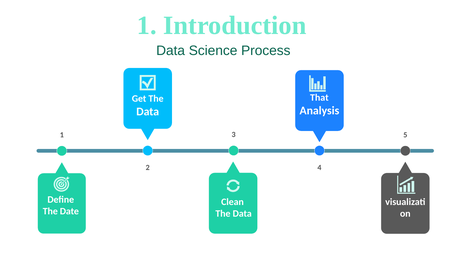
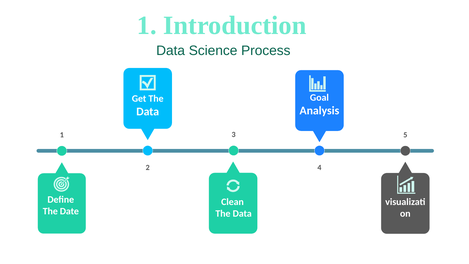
That: That -> Goal
